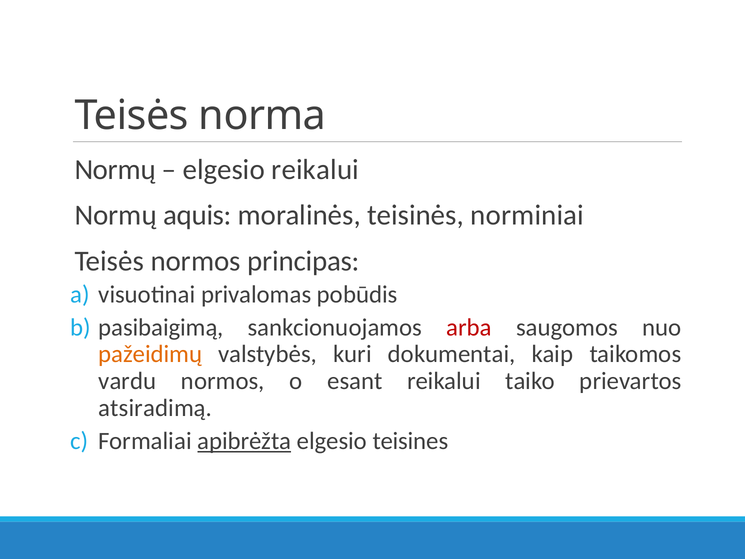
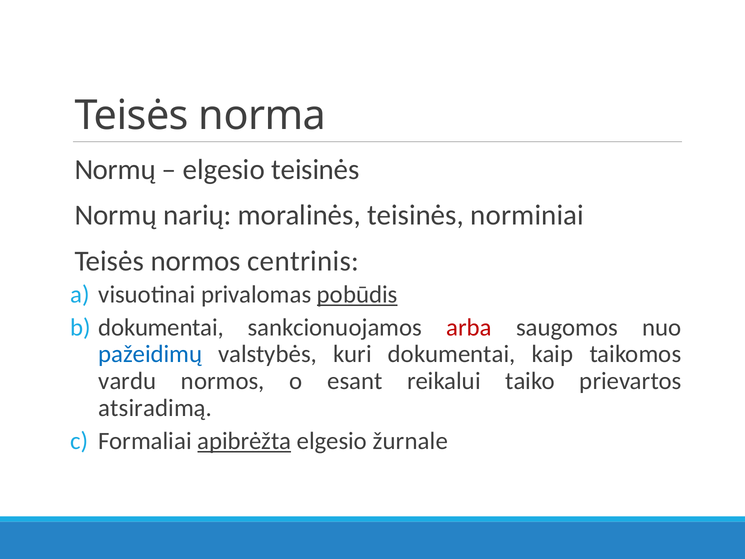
elgesio reikalui: reikalui -> teisinės
aquis: aquis -> narių
principas: principas -> centrinis
pobūdis underline: none -> present
pasibaigimą at (161, 327): pasibaigimą -> dokumentai
pažeidimų colour: orange -> blue
teisines: teisines -> žurnale
